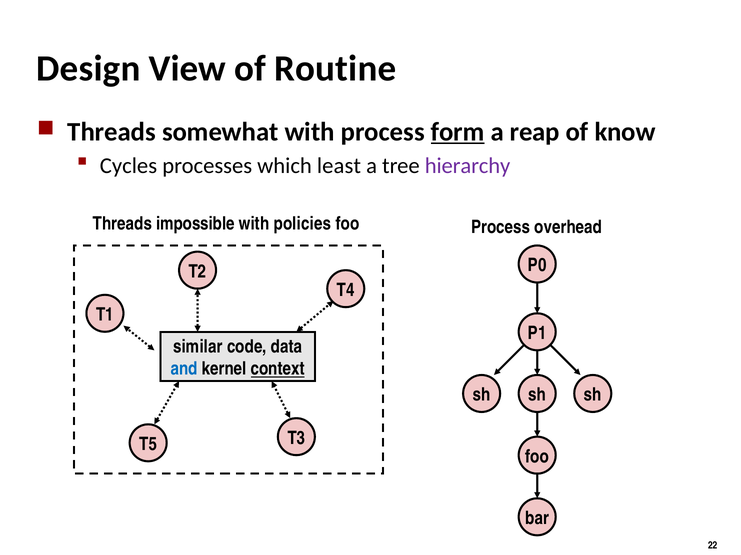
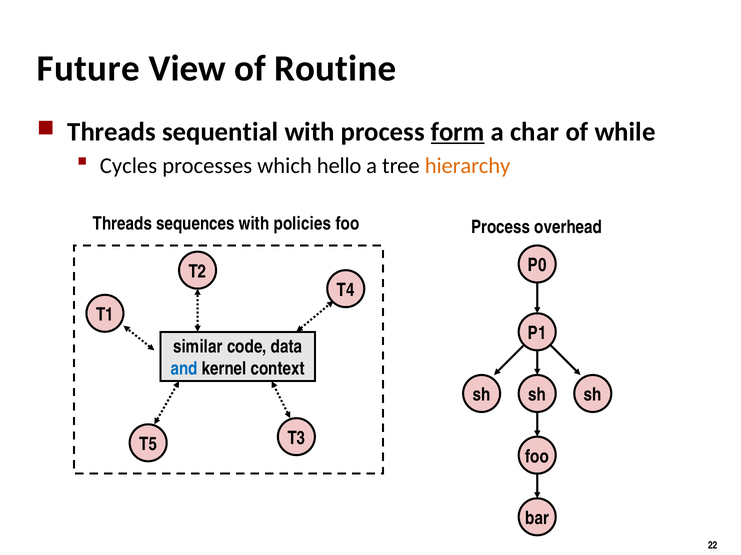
Design: Design -> Future
somewhat: somewhat -> sequential
reap: reap -> char
know: know -> while
least: least -> hello
hierarchy colour: purple -> orange
impossible: impossible -> sequences
context underline: present -> none
